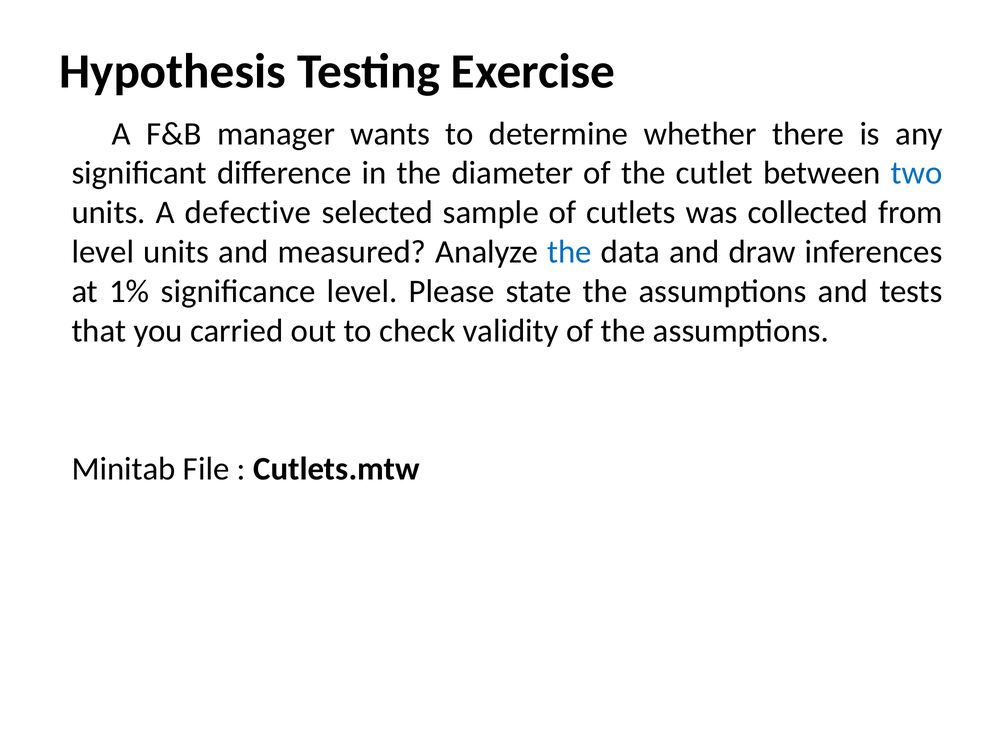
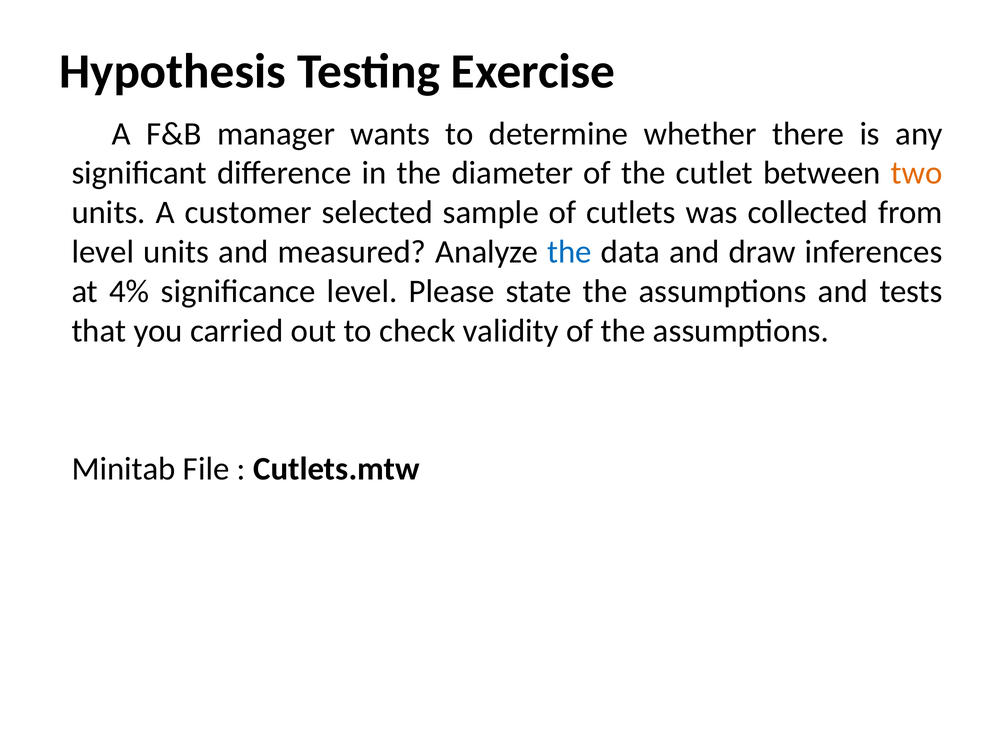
two colour: blue -> orange
defective: defective -> customer
1%: 1% -> 4%
